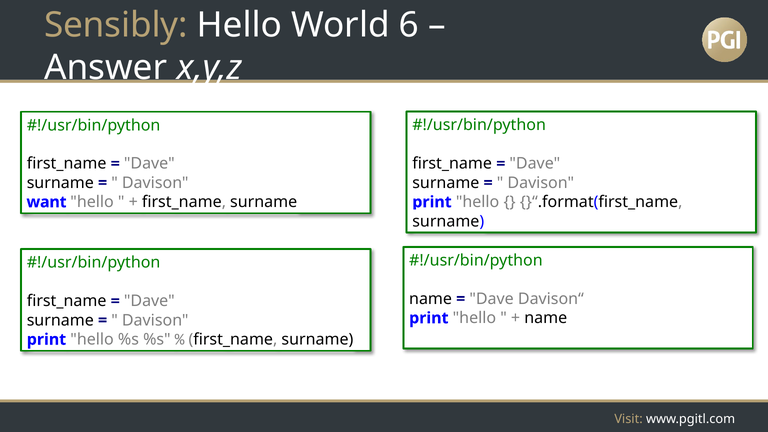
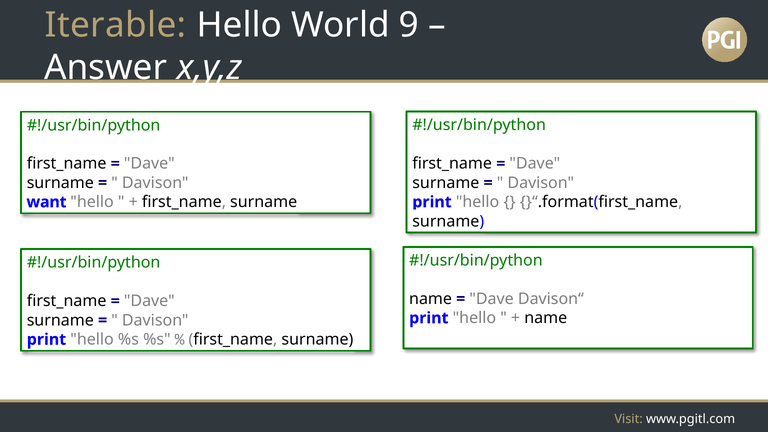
Sensibly: Sensibly -> Iterable
6: 6 -> 9
